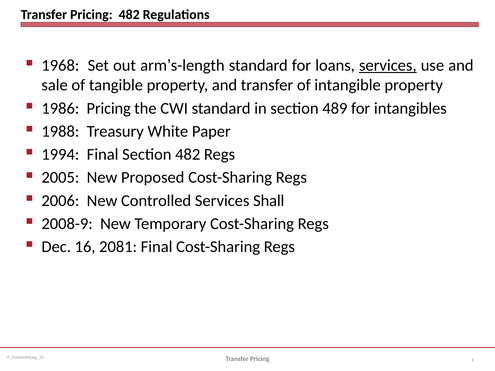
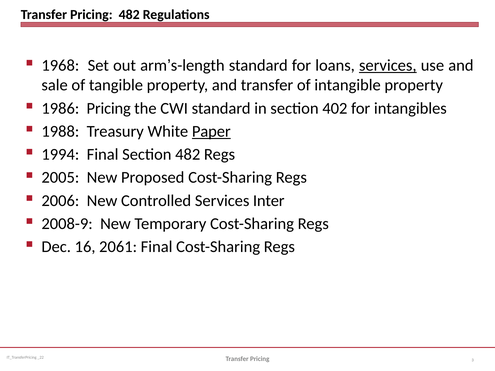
489: 489 -> 402
Paper underline: none -> present
Shall: Shall -> Inter
2081: 2081 -> 2061
